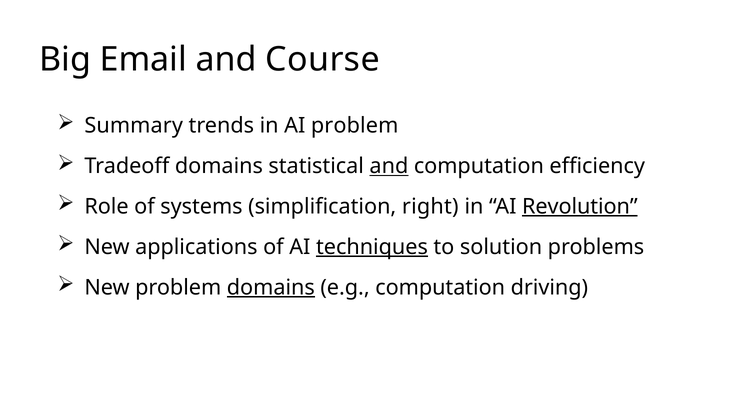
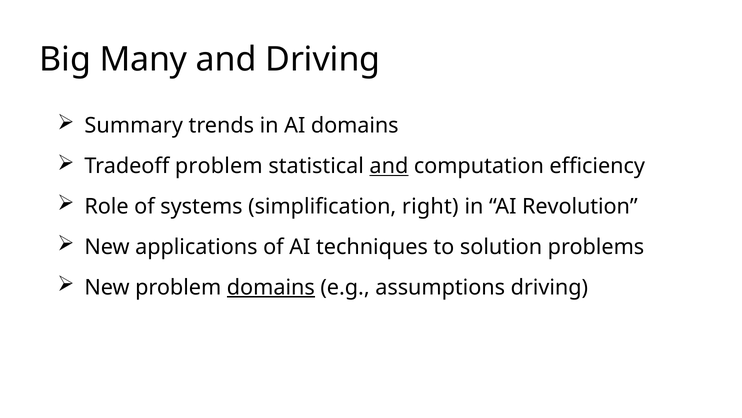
Email: Email -> Many
and Course: Course -> Driving
AI problem: problem -> domains
Tradeoff domains: domains -> problem
Revolution underline: present -> none
techniques underline: present -> none
e.g computation: computation -> assumptions
